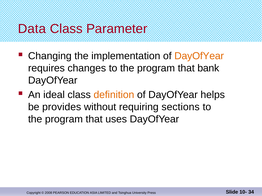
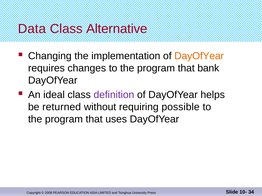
Parameter: Parameter -> Alternative
definition colour: orange -> purple
provides: provides -> returned
sections: sections -> possible
